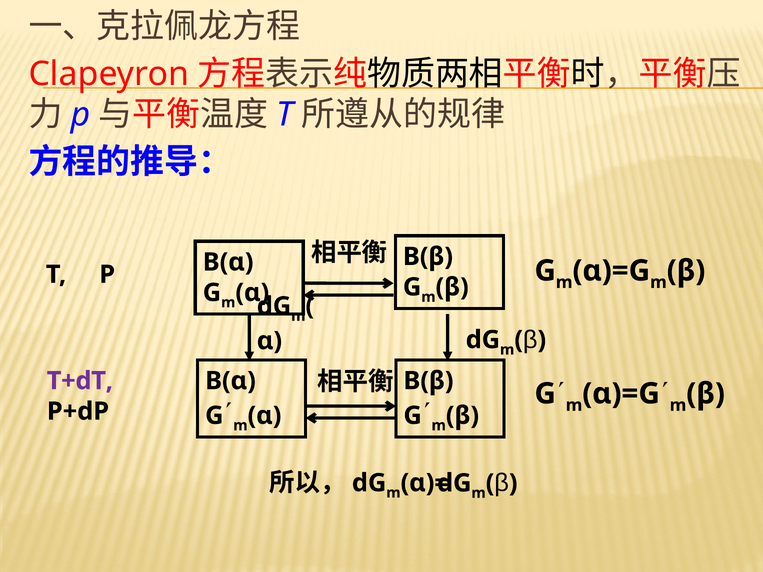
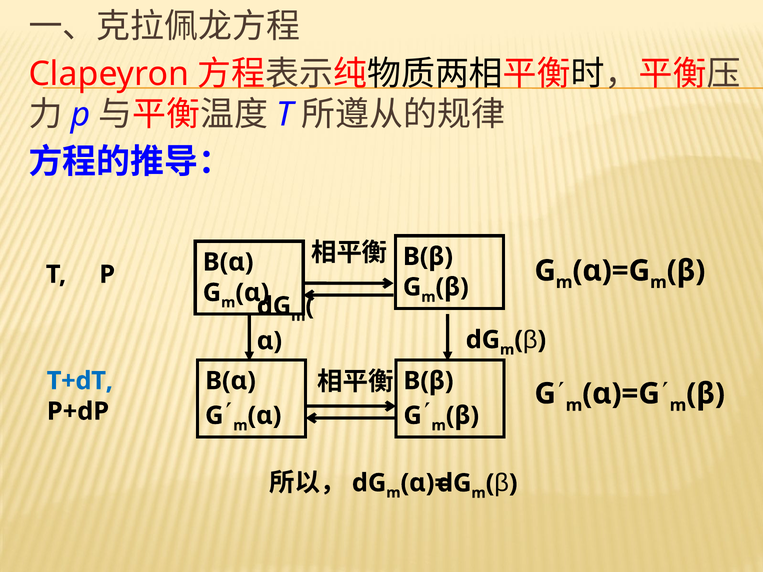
T+dT colour: purple -> blue
